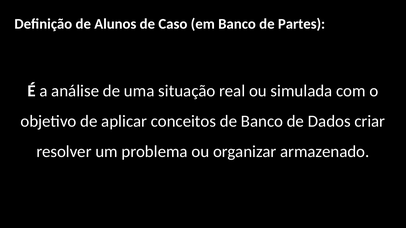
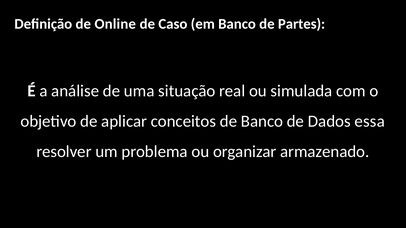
Alunos: Alunos -> Online
criar: criar -> essa
